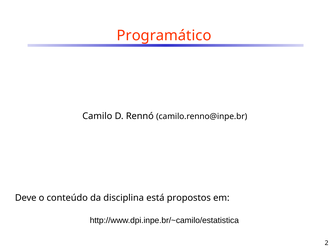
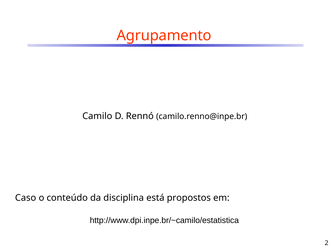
Programático: Programático -> Agrupamento
Deve: Deve -> Caso
